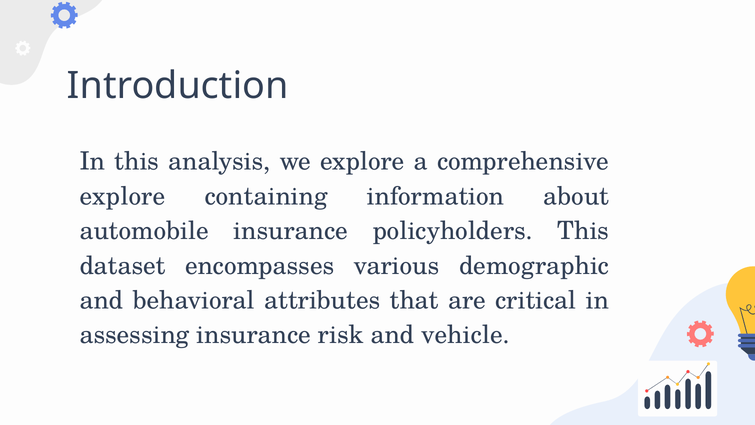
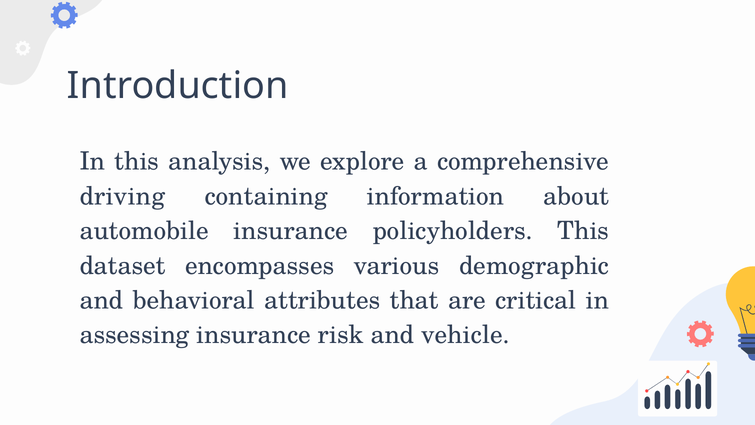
explore at (122, 196): explore -> driving
